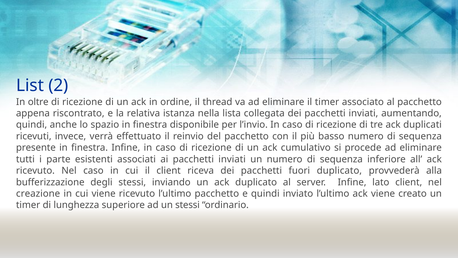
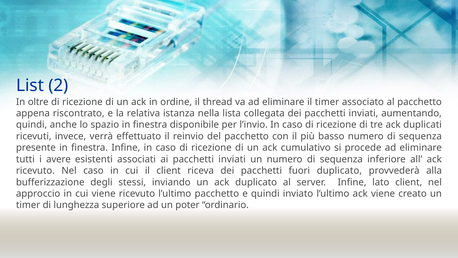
parte: parte -> avere
creazione: creazione -> approccio
un stessi: stessi -> poter
